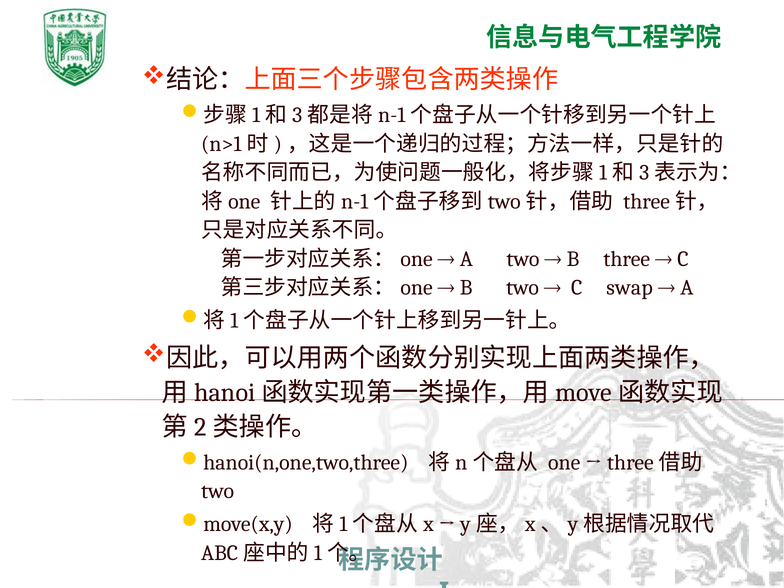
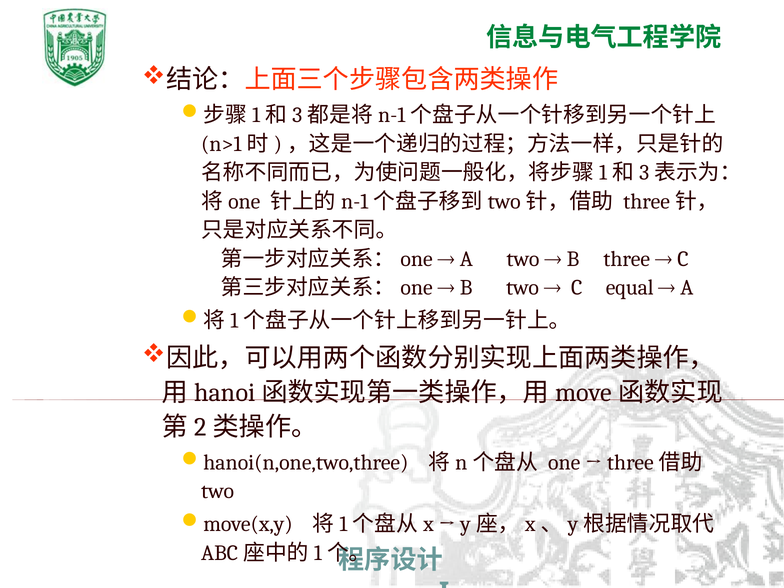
swap: swap -> equal
